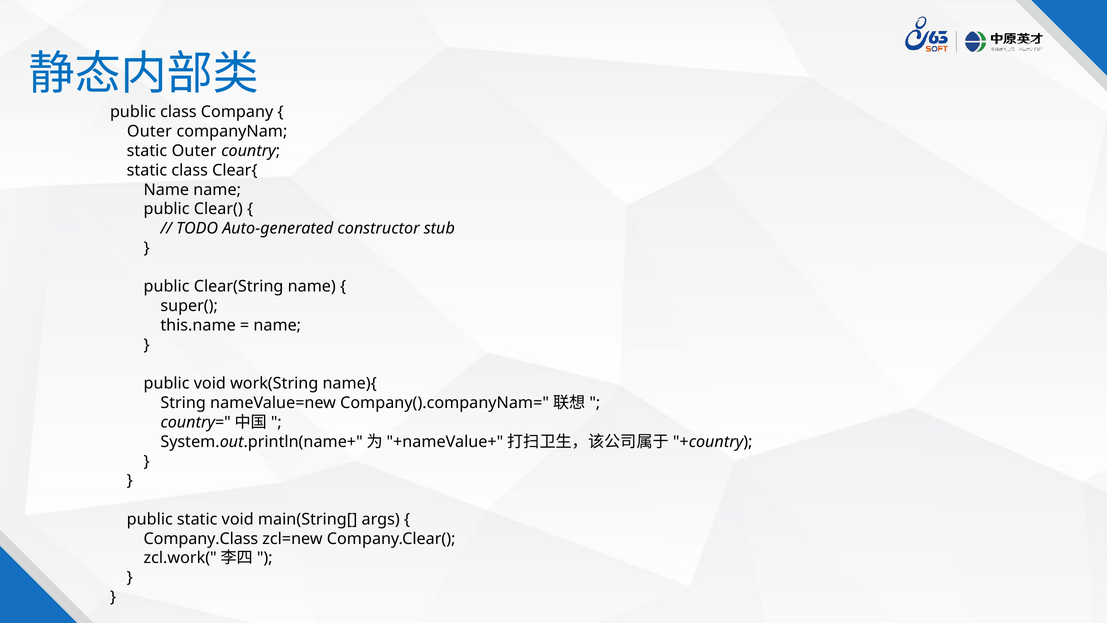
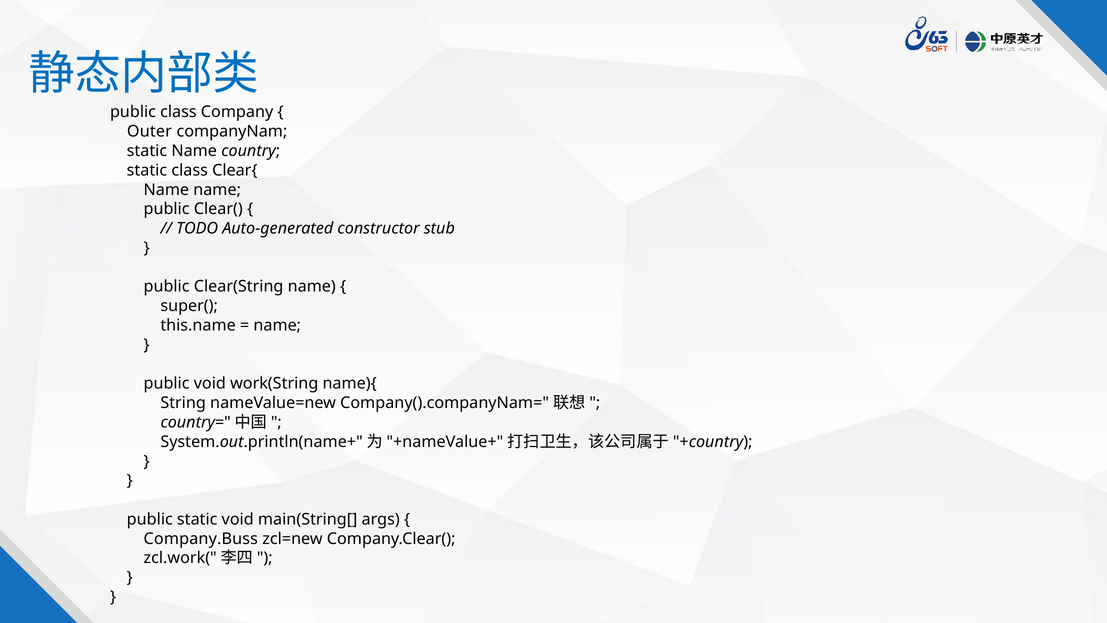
static Outer: Outer -> Name
Company.Class: Company.Class -> Company.Buss
